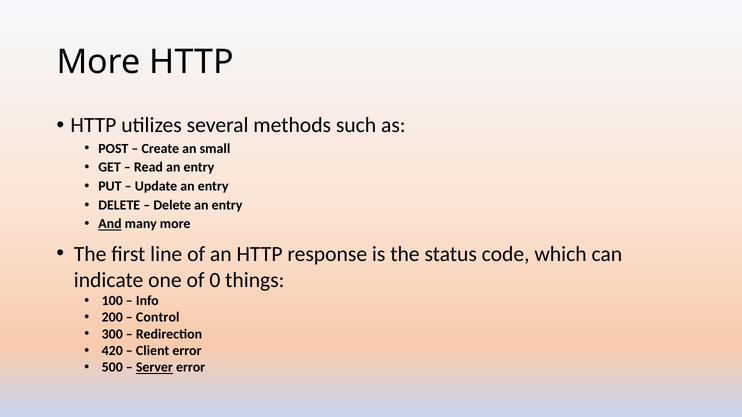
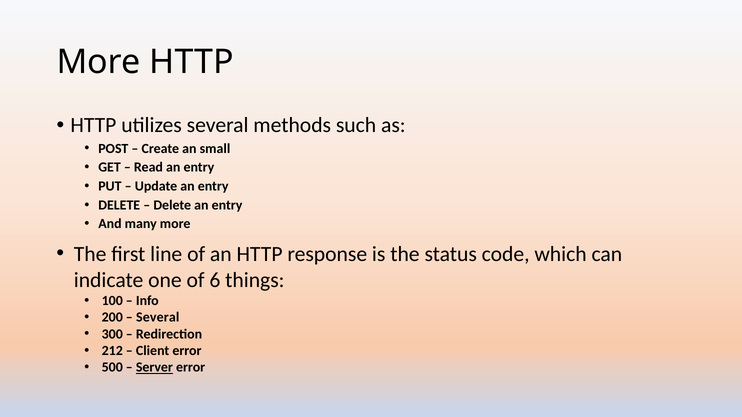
And underline: present -> none
0: 0 -> 6
Control at (158, 318): Control -> Several
420: 420 -> 212
